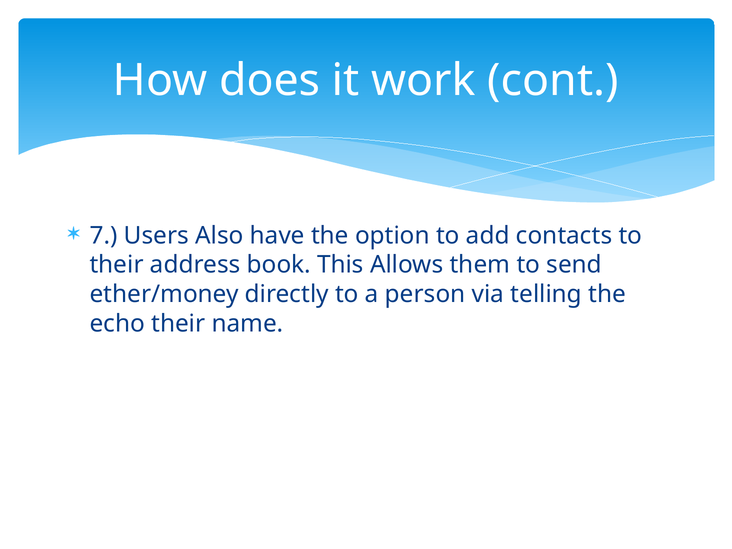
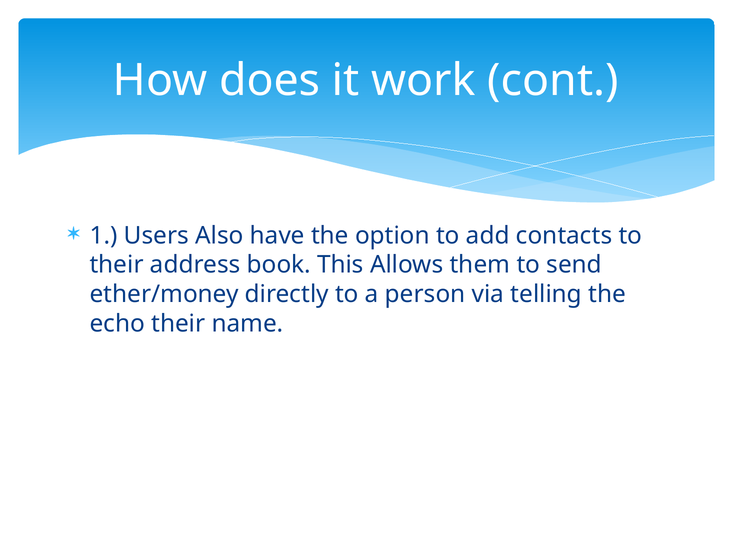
7: 7 -> 1
